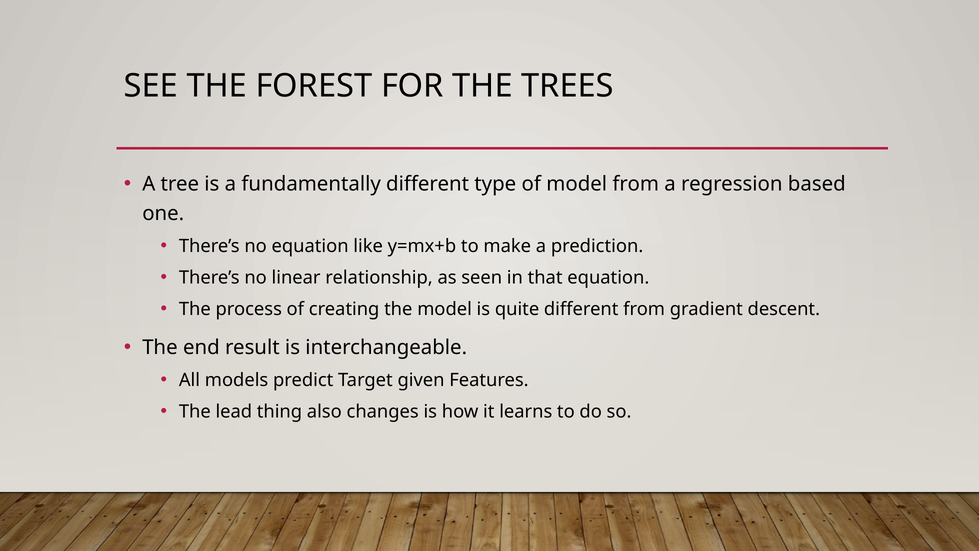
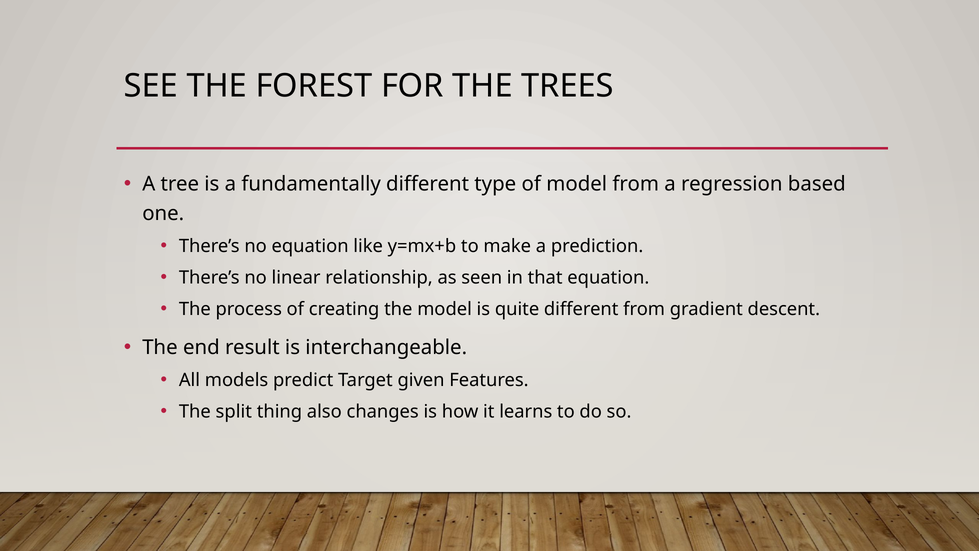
lead: lead -> split
